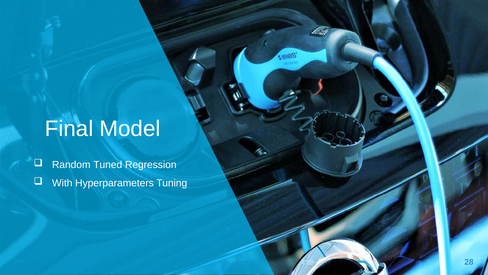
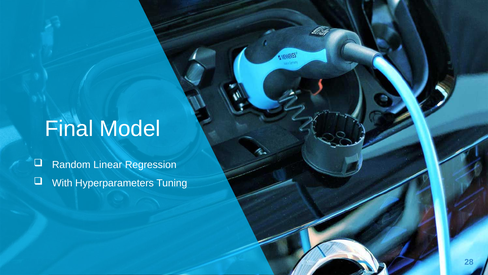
Tuned: Tuned -> Linear
